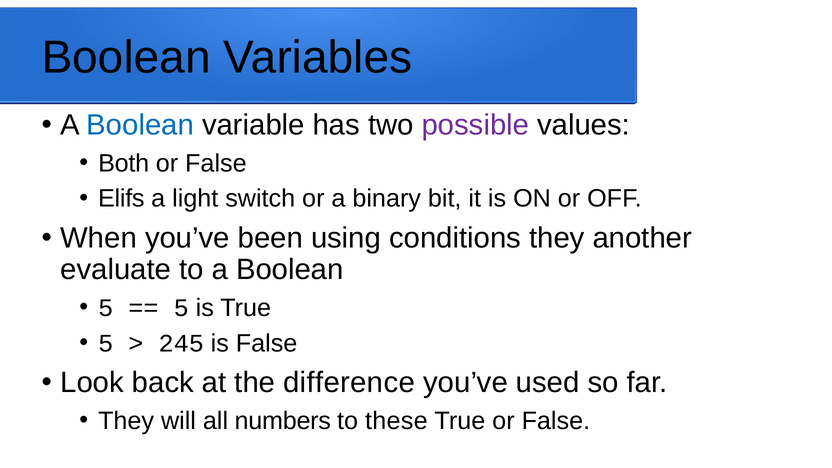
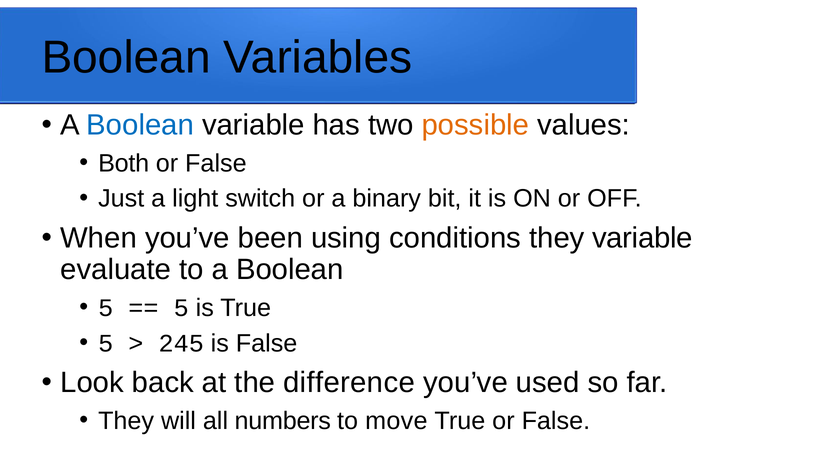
possible colour: purple -> orange
Elifs: Elifs -> Just
they another: another -> variable
these: these -> move
